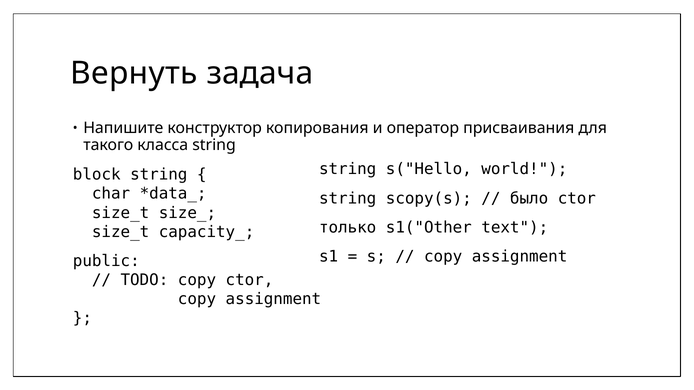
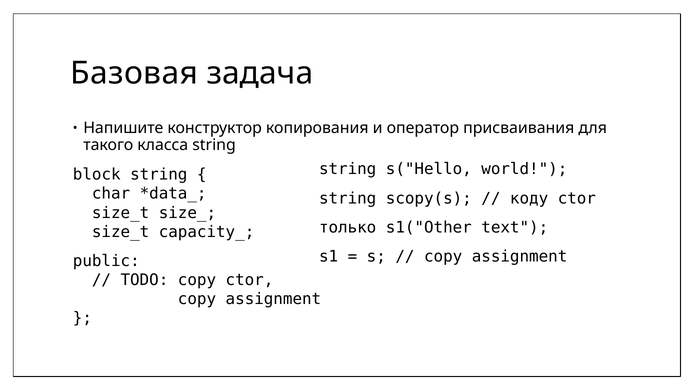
Вернуть: Вернуть -> Базовая
было: было -> коду
